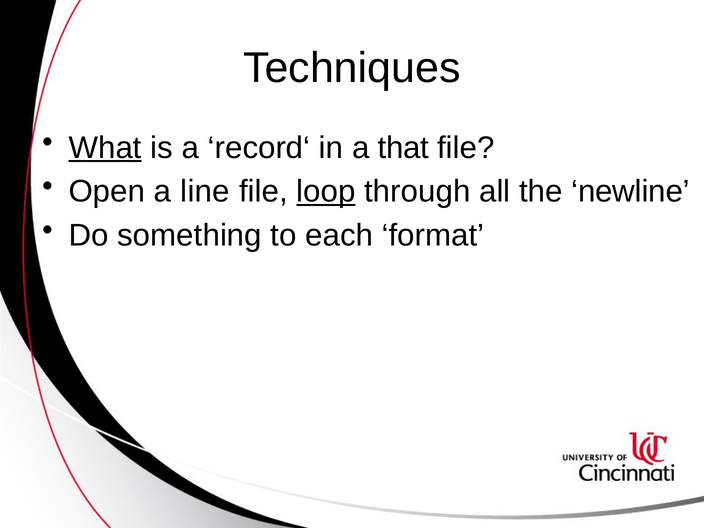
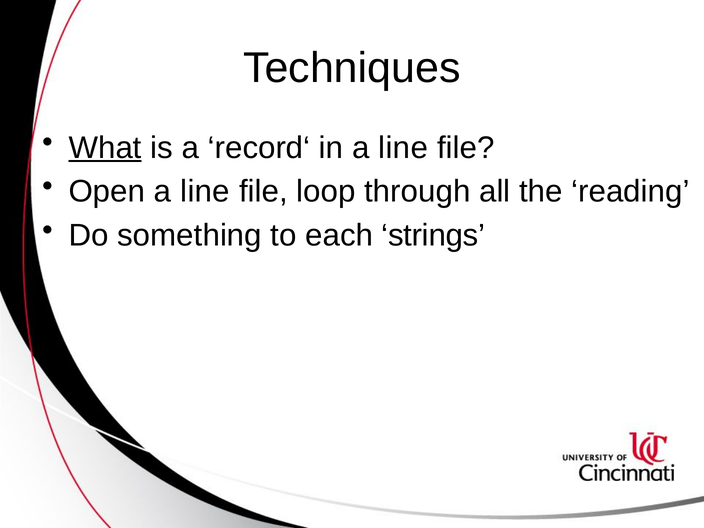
in a that: that -> line
loop underline: present -> none
newline: newline -> reading
format: format -> strings
